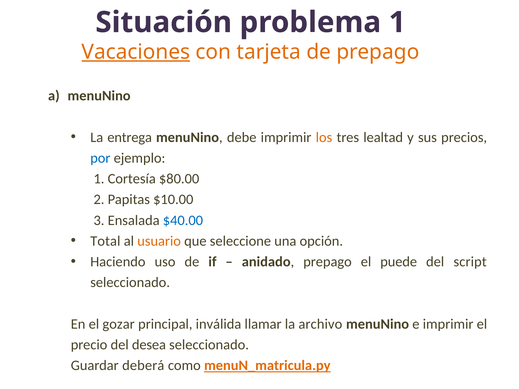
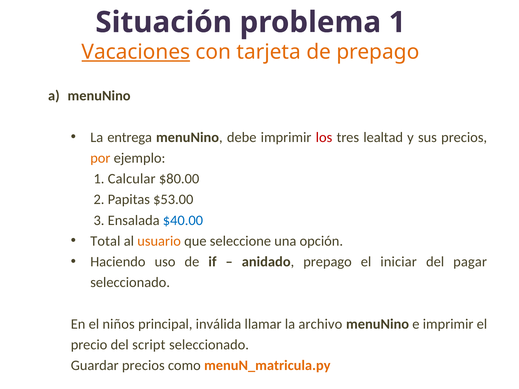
los colour: orange -> red
por colour: blue -> orange
Cortesía: Cortesía -> Calcular
$10.00: $10.00 -> $53.00
puede: puede -> iniciar
script: script -> pagar
gozar: gozar -> niños
desea: desea -> script
Guardar deberá: deberá -> precios
menuN_matricula.py underline: present -> none
